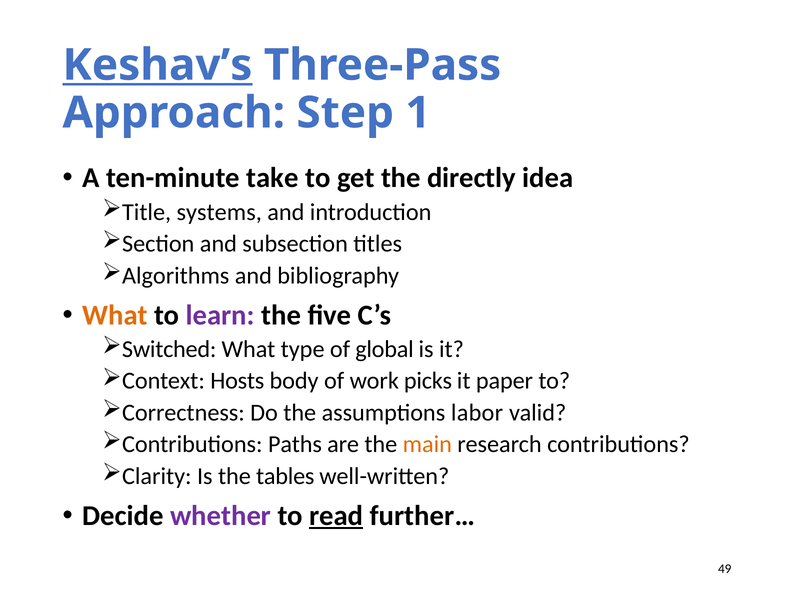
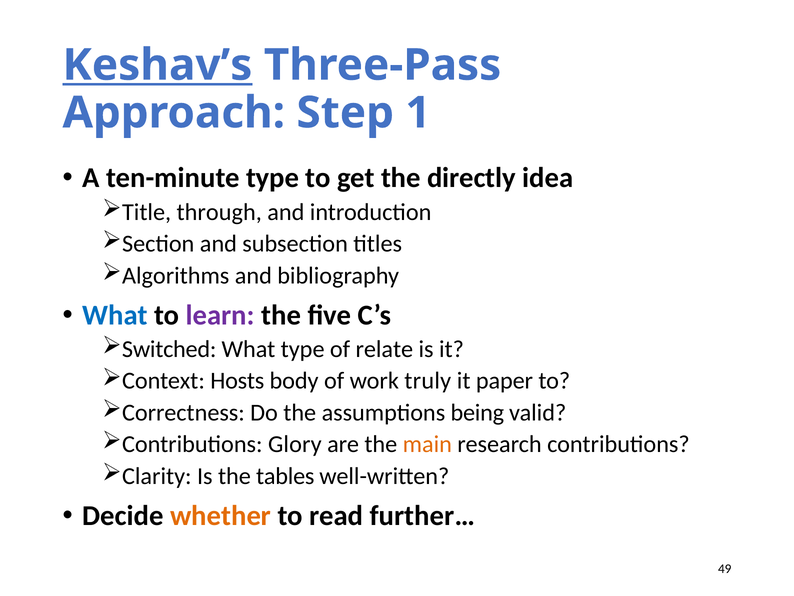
ten-minute take: take -> type
systems: systems -> through
What at (115, 315) colour: orange -> blue
global: global -> relate
picks: picks -> truly
labor: labor -> being
Paths: Paths -> Glory
whether colour: purple -> orange
read underline: present -> none
